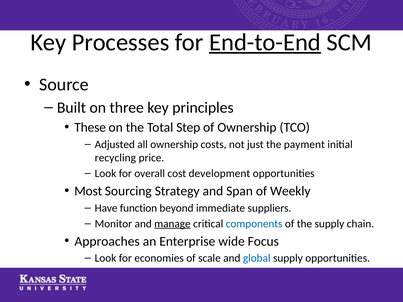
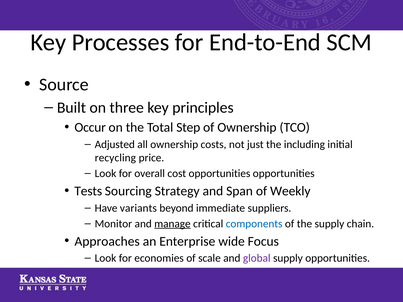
End-to-End underline: present -> none
These: These -> Occur
payment: payment -> including
cost development: development -> opportunities
Most: Most -> Tests
function: function -> variants
global colour: blue -> purple
